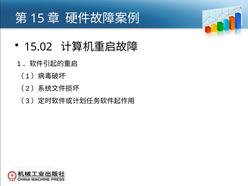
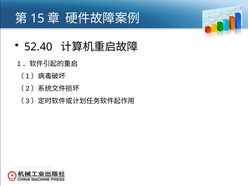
15.02: 15.02 -> 52.40
